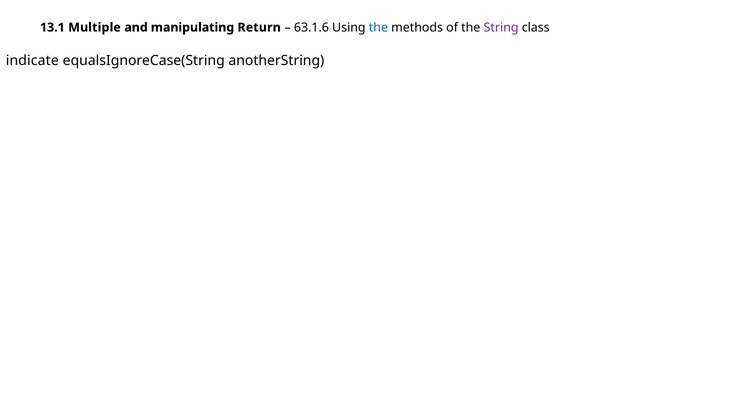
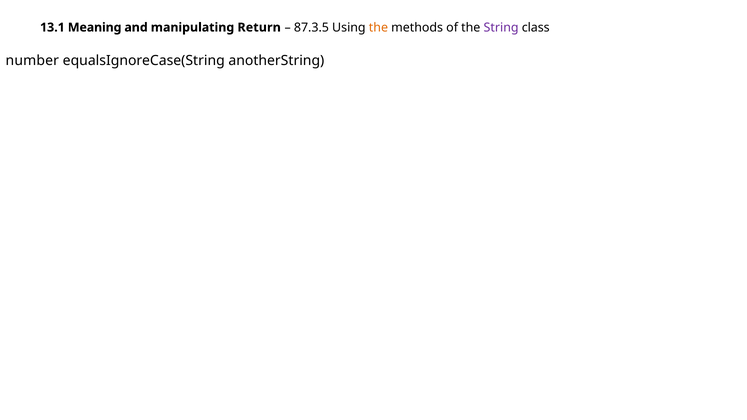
Multiple: Multiple -> Meaning
63.1.6: 63.1.6 -> 87.3.5
the at (378, 27) colour: blue -> orange
indicate: indicate -> number
